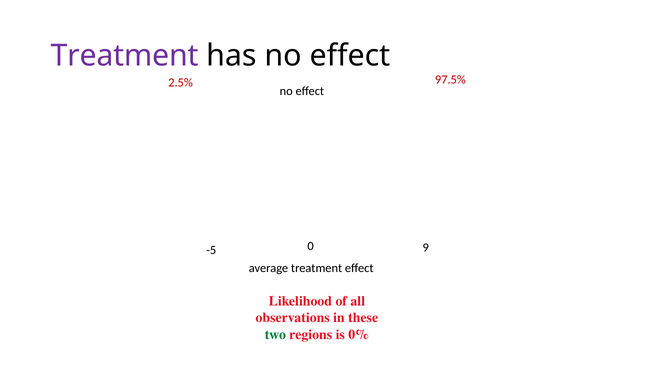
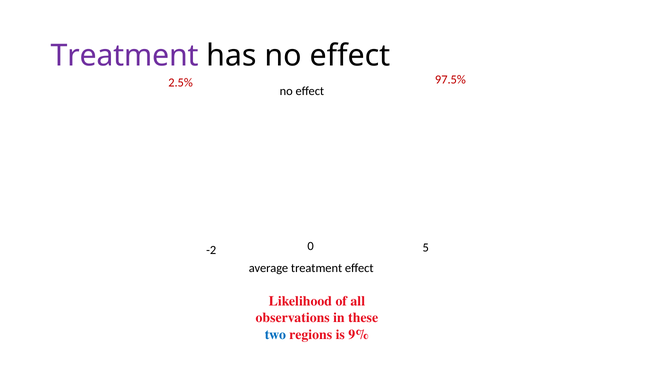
-5: -5 -> -2
9: 9 -> 5
two colour: green -> blue
0%: 0% -> 9%
